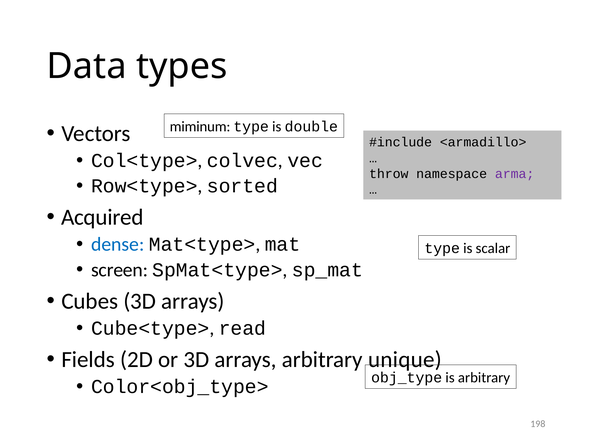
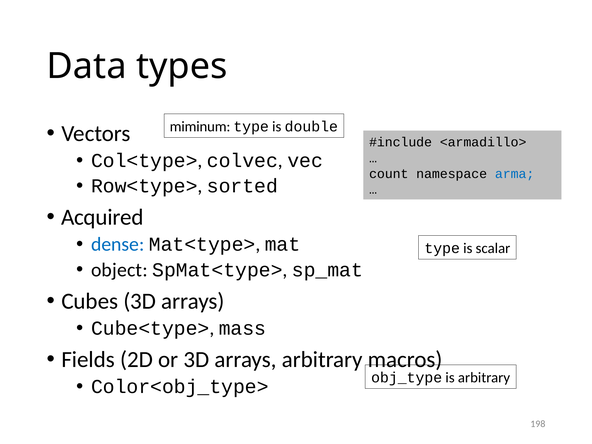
throw: throw -> count
arma colour: purple -> blue
screen: screen -> object
read: read -> mass
unique: unique -> macros
